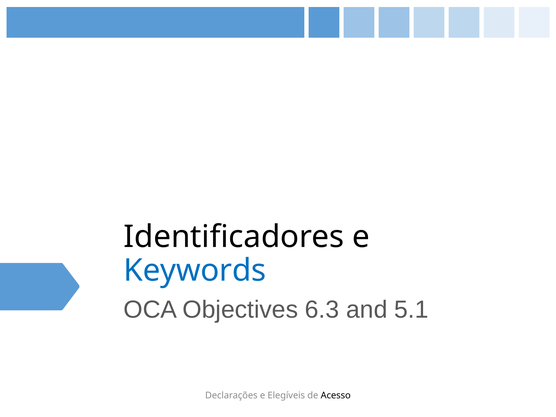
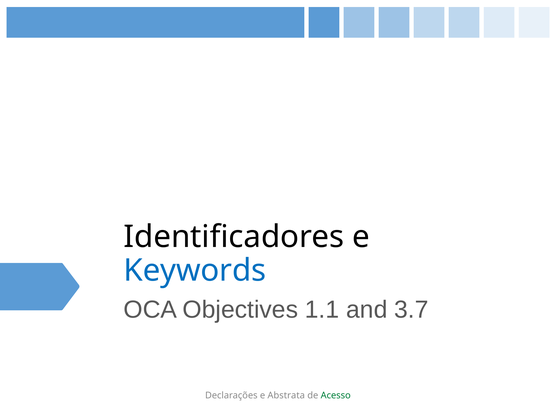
6.3: 6.3 -> 1.1
5.1: 5.1 -> 3.7
Elegíveis: Elegíveis -> Abstrata
Acesso colour: black -> green
